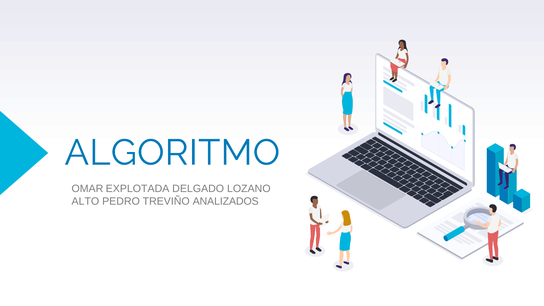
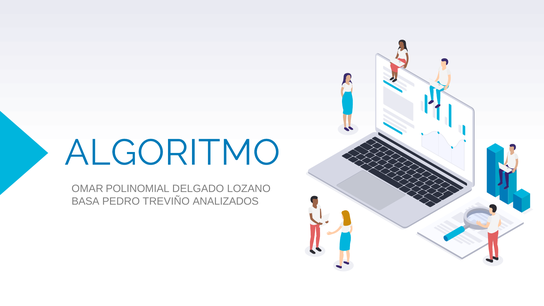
EXPLOTADA: EXPLOTADA -> POLINOMIAL
ALTO: ALTO -> BASA
